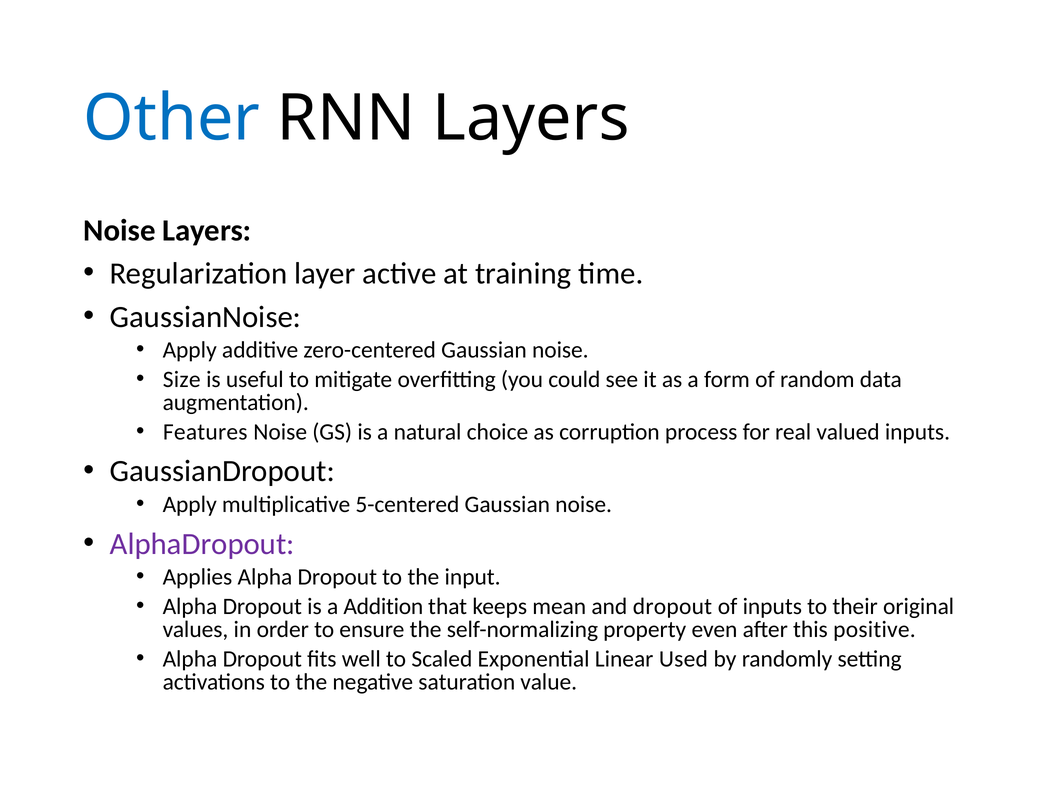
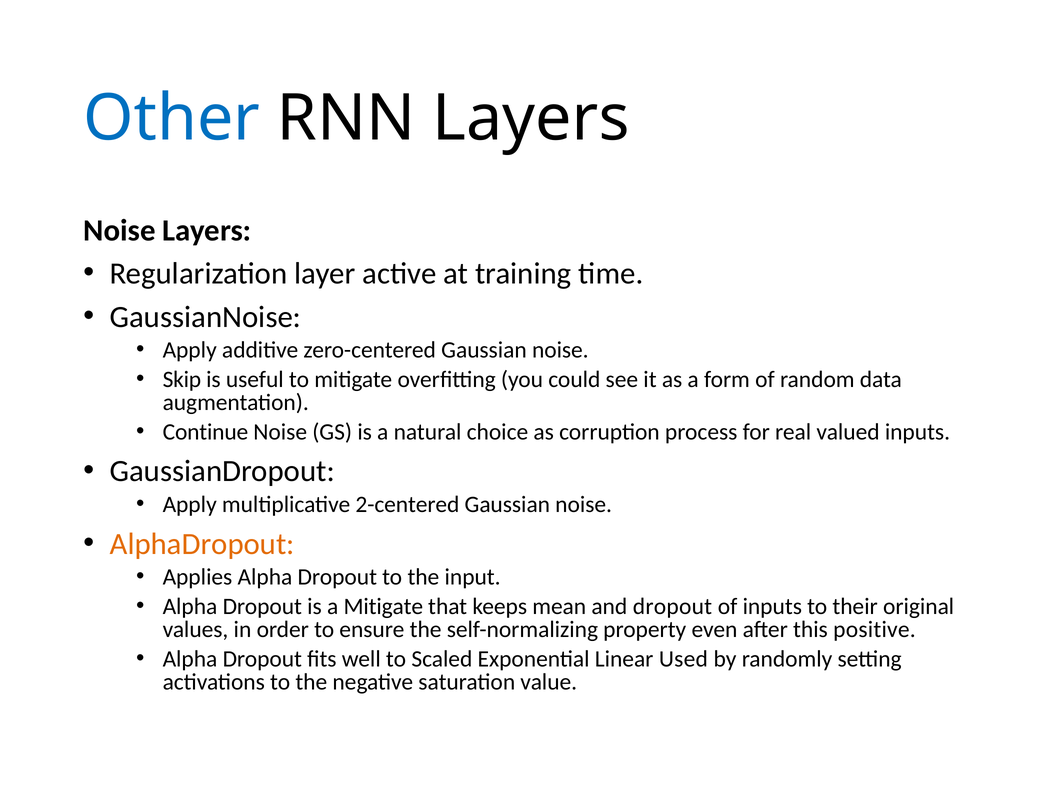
Size: Size -> Skip
Features: Features -> Continue
5-centered: 5-centered -> 2-centered
AlphaDropout colour: purple -> orange
a Addition: Addition -> Mitigate
